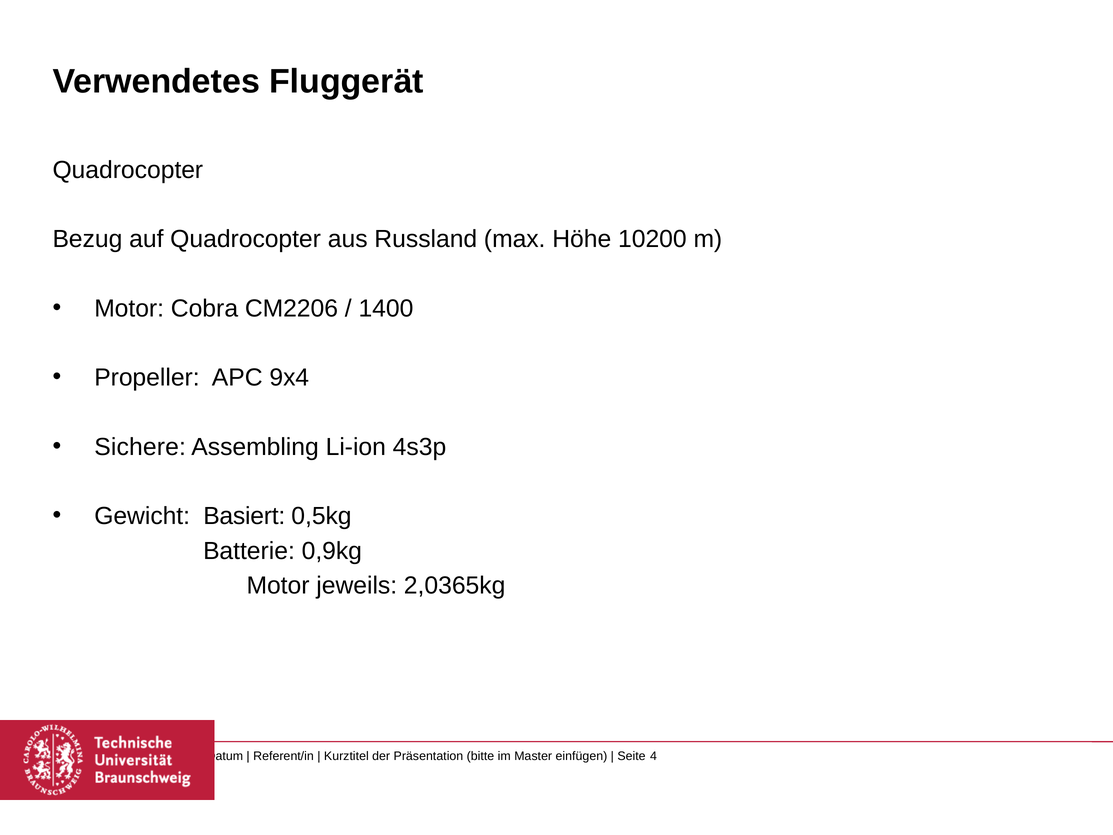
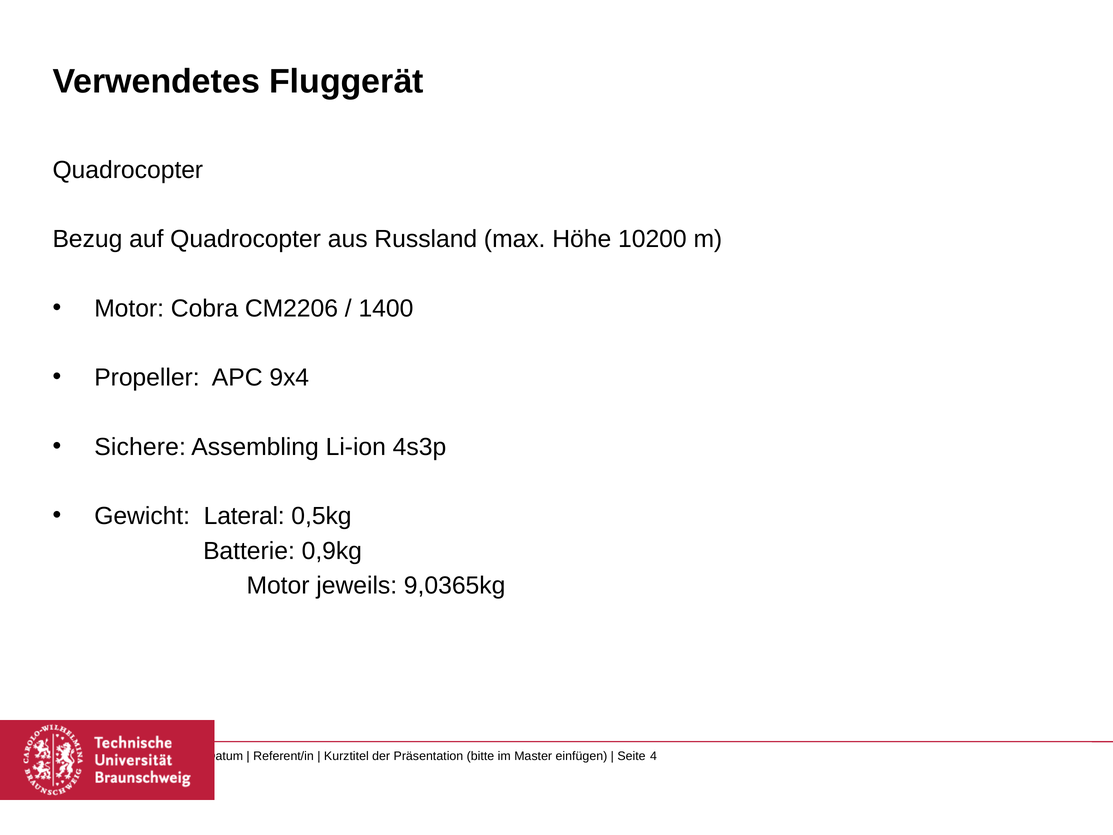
Basiert: Basiert -> Lateral
2,0365kg: 2,0365kg -> 9,0365kg
